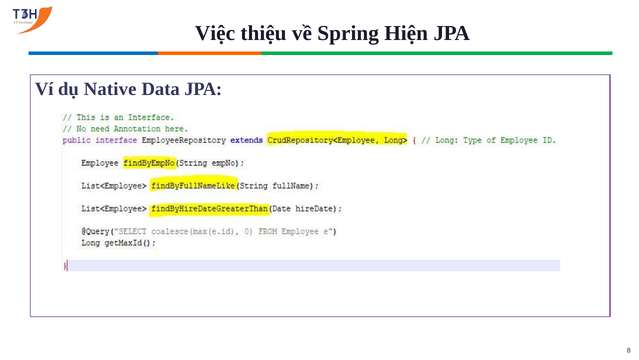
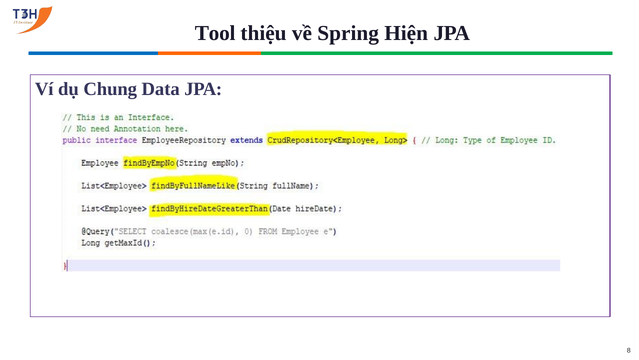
Việc: Việc -> Tool
Native: Native -> Chung
